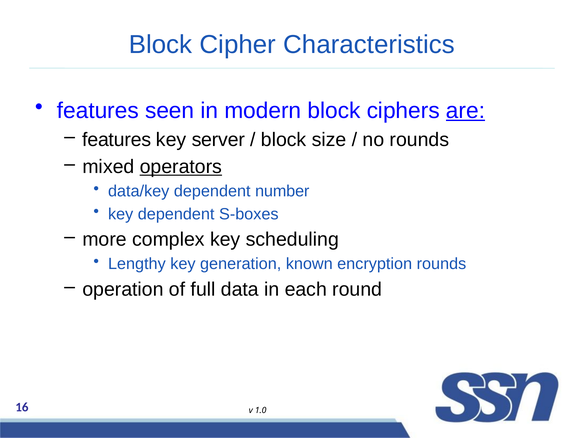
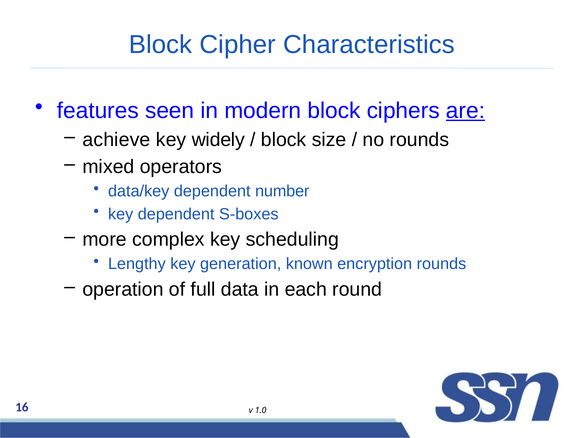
features at (117, 140): features -> achieve
server: server -> widely
operators underline: present -> none
